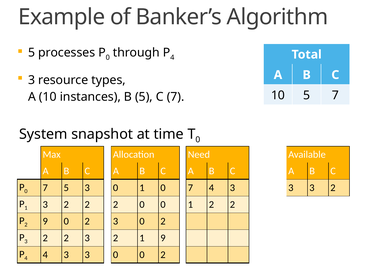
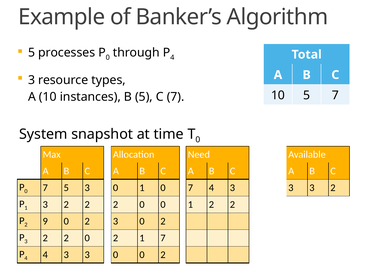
3 2 2 3: 3 -> 0
1 9: 9 -> 7
